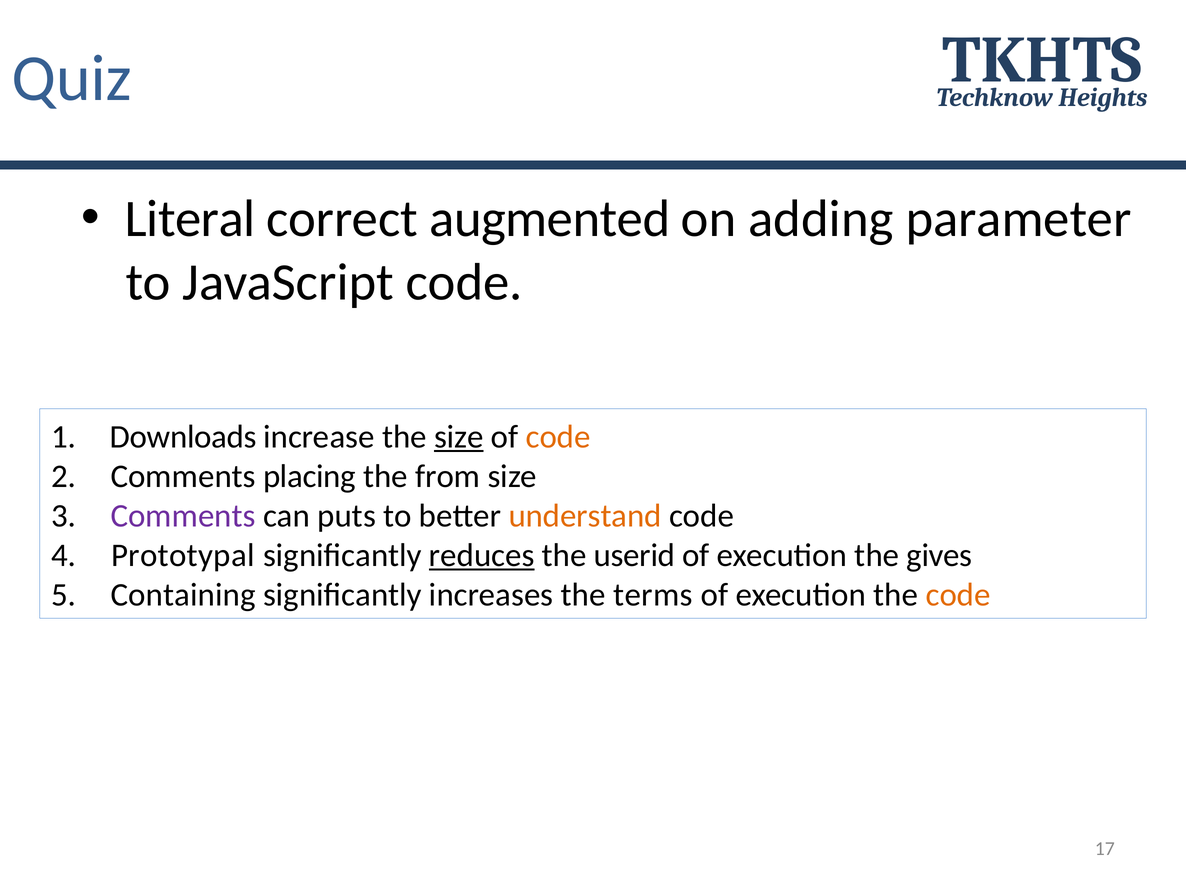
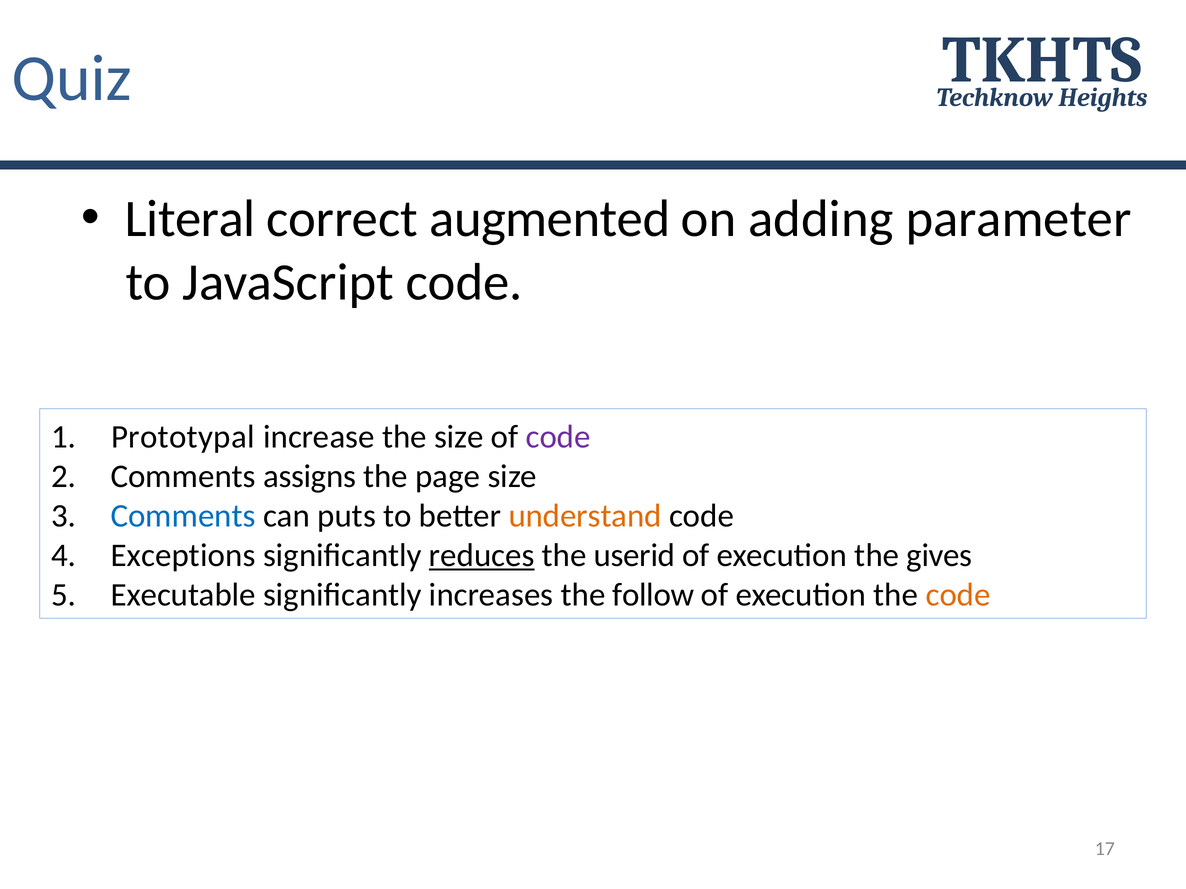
Downloads: Downloads -> Prototypal
size at (459, 437) underline: present -> none
code at (558, 437) colour: orange -> purple
placing: placing -> assigns
from: from -> page
Comments at (183, 516) colour: purple -> blue
Prototypal: Prototypal -> Exceptions
Containing: Containing -> Executable
terms: terms -> follow
